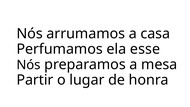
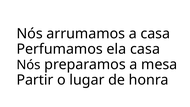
ela esse: esse -> casa
